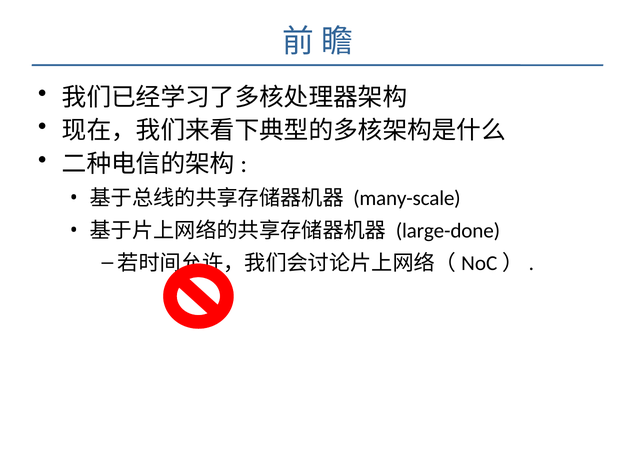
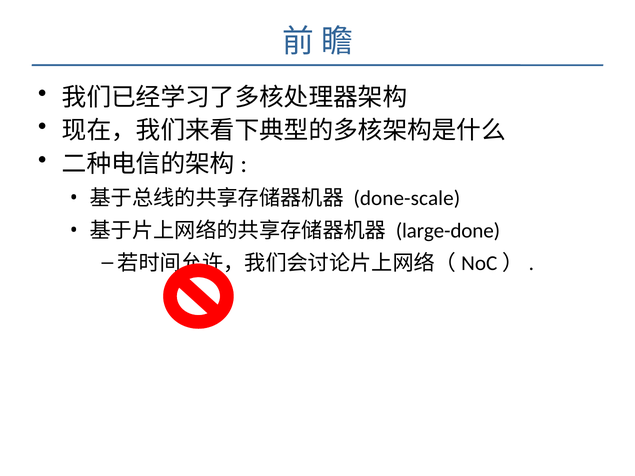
many-scale: many-scale -> done-scale
